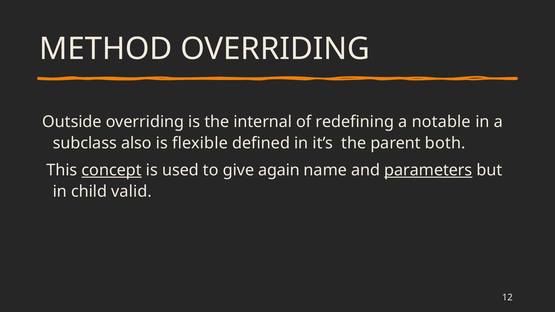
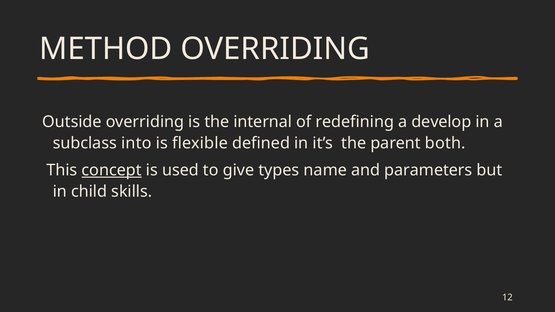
notable: notable -> develop
also: also -> into
again: again -> types
parameters underline: present -> none
valid: valid -> skills
